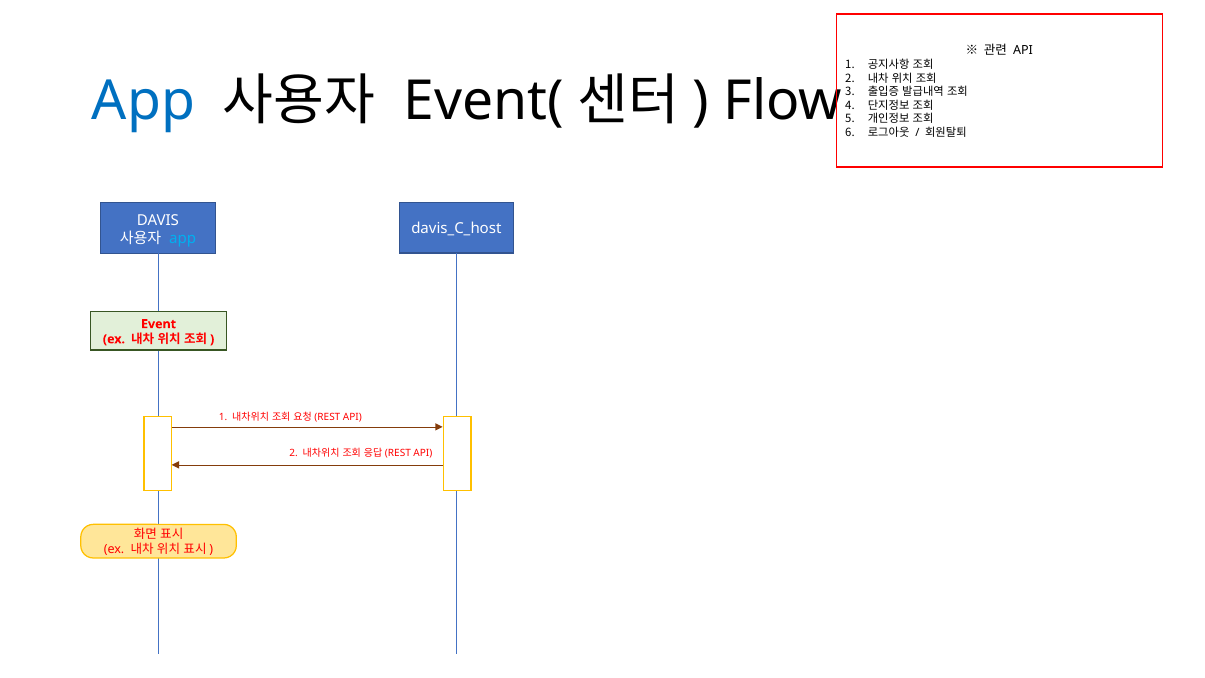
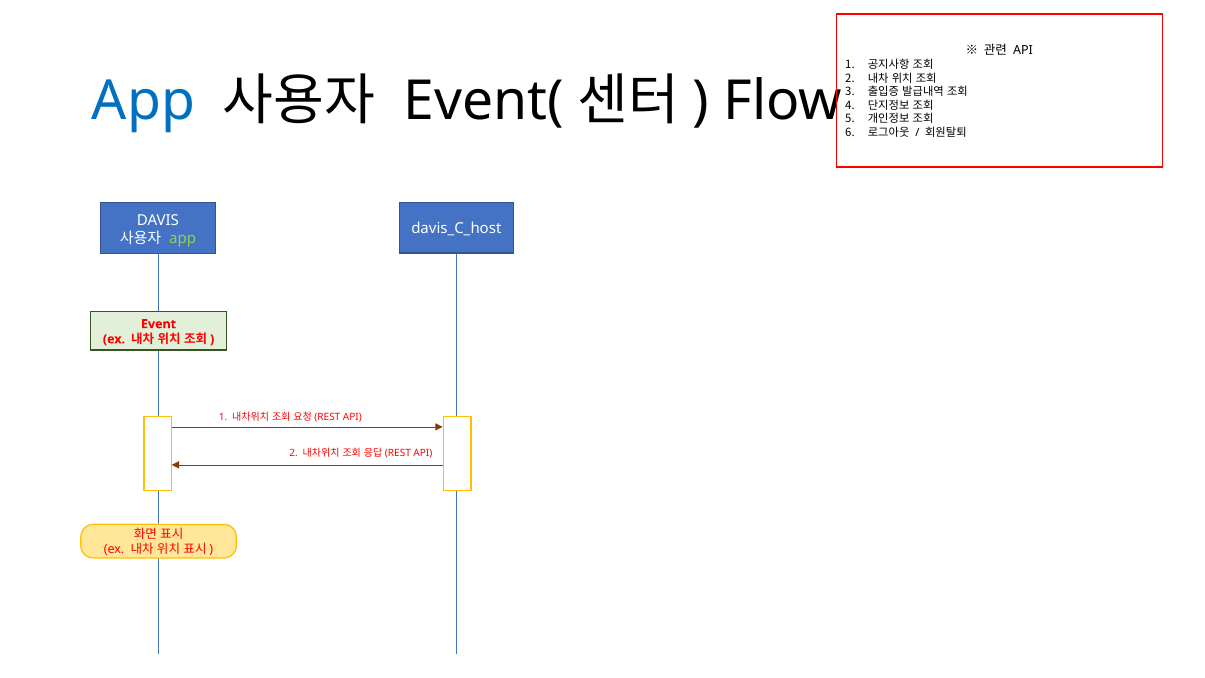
app at (183, 238) colour: light blue -> light green
